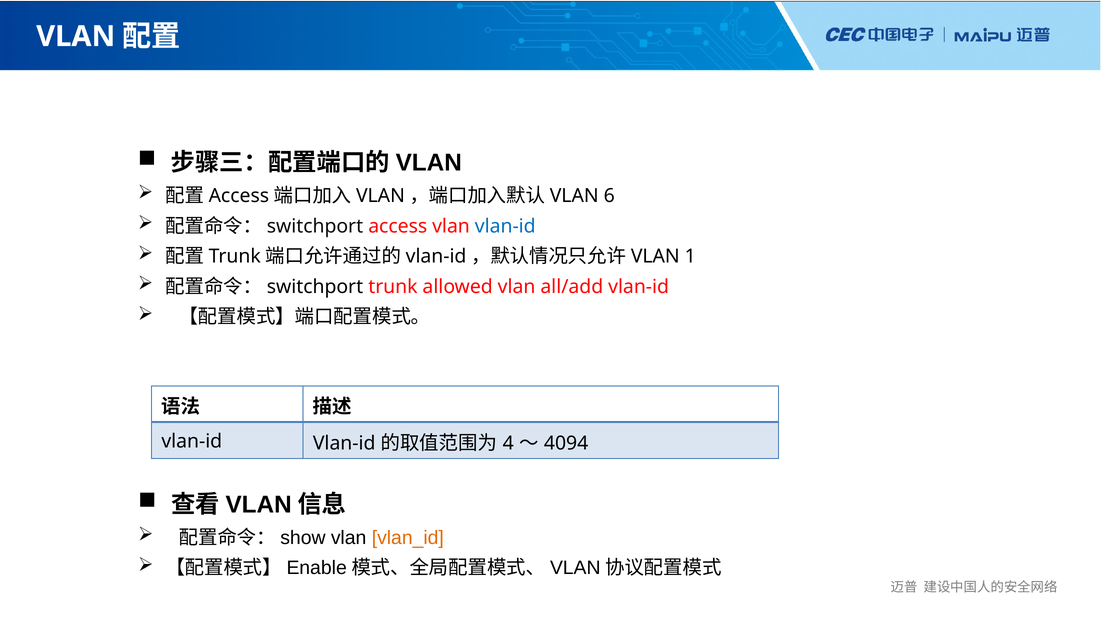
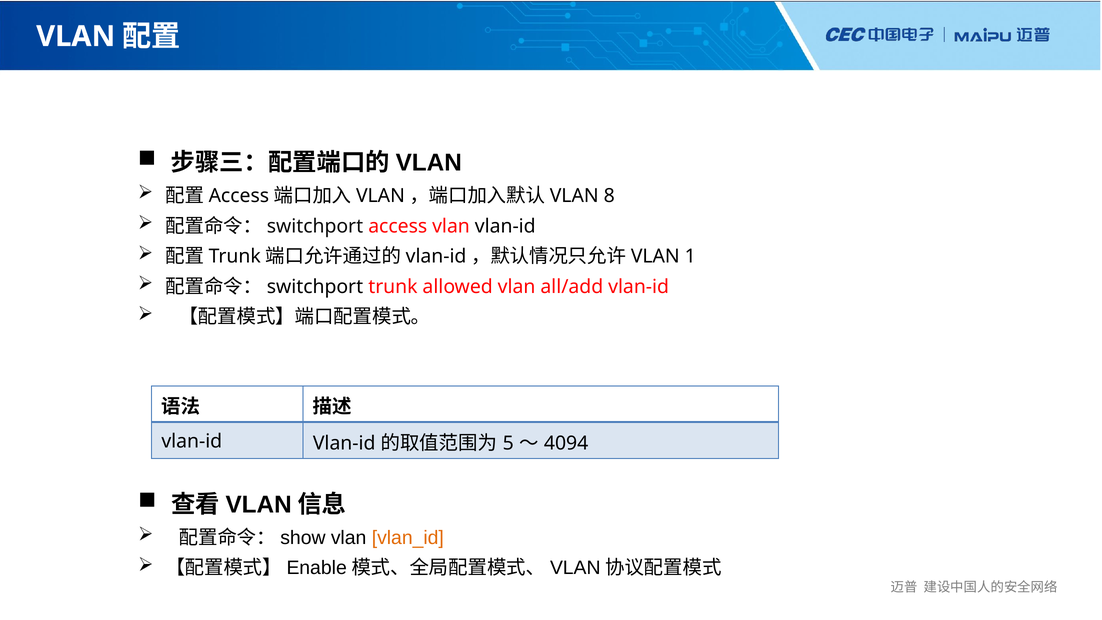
6: 6 -> 8
vlan-id at (505, 226) colour: blue -> black
4: 4 -> 5
